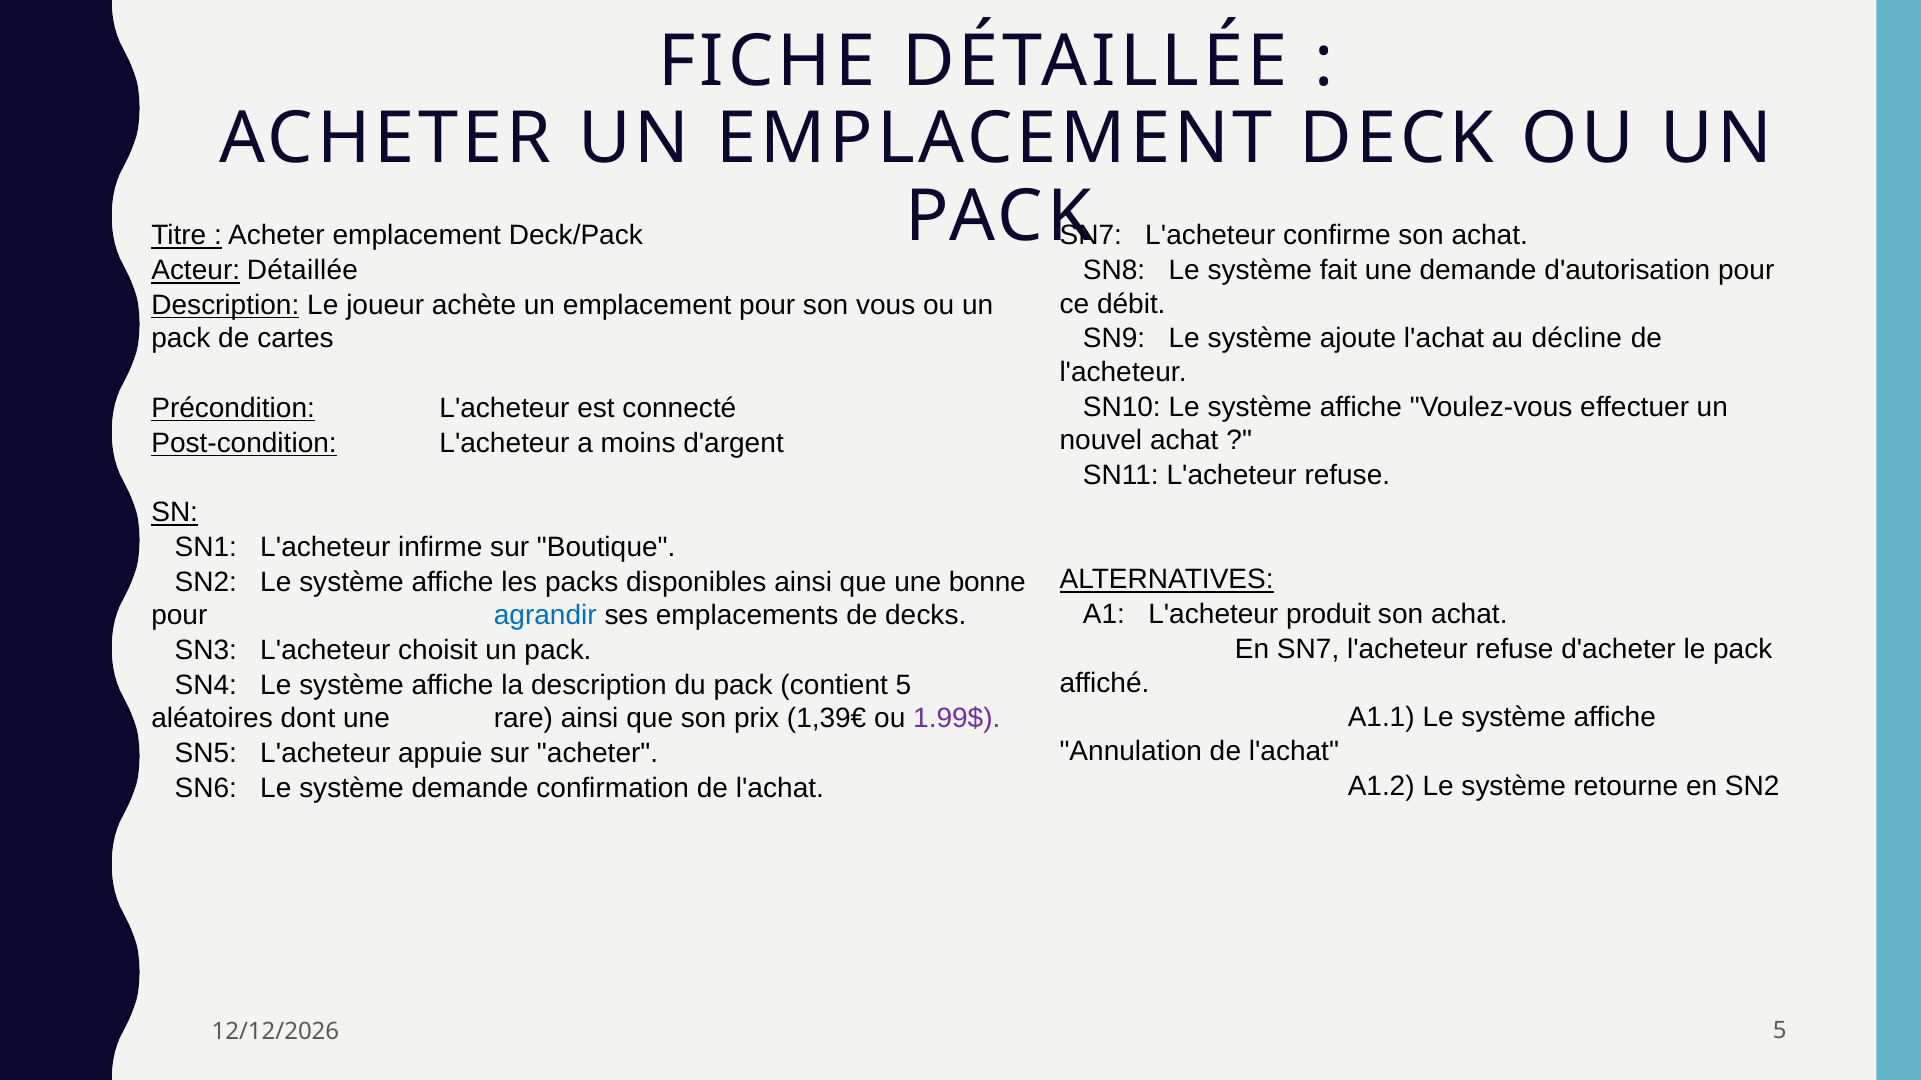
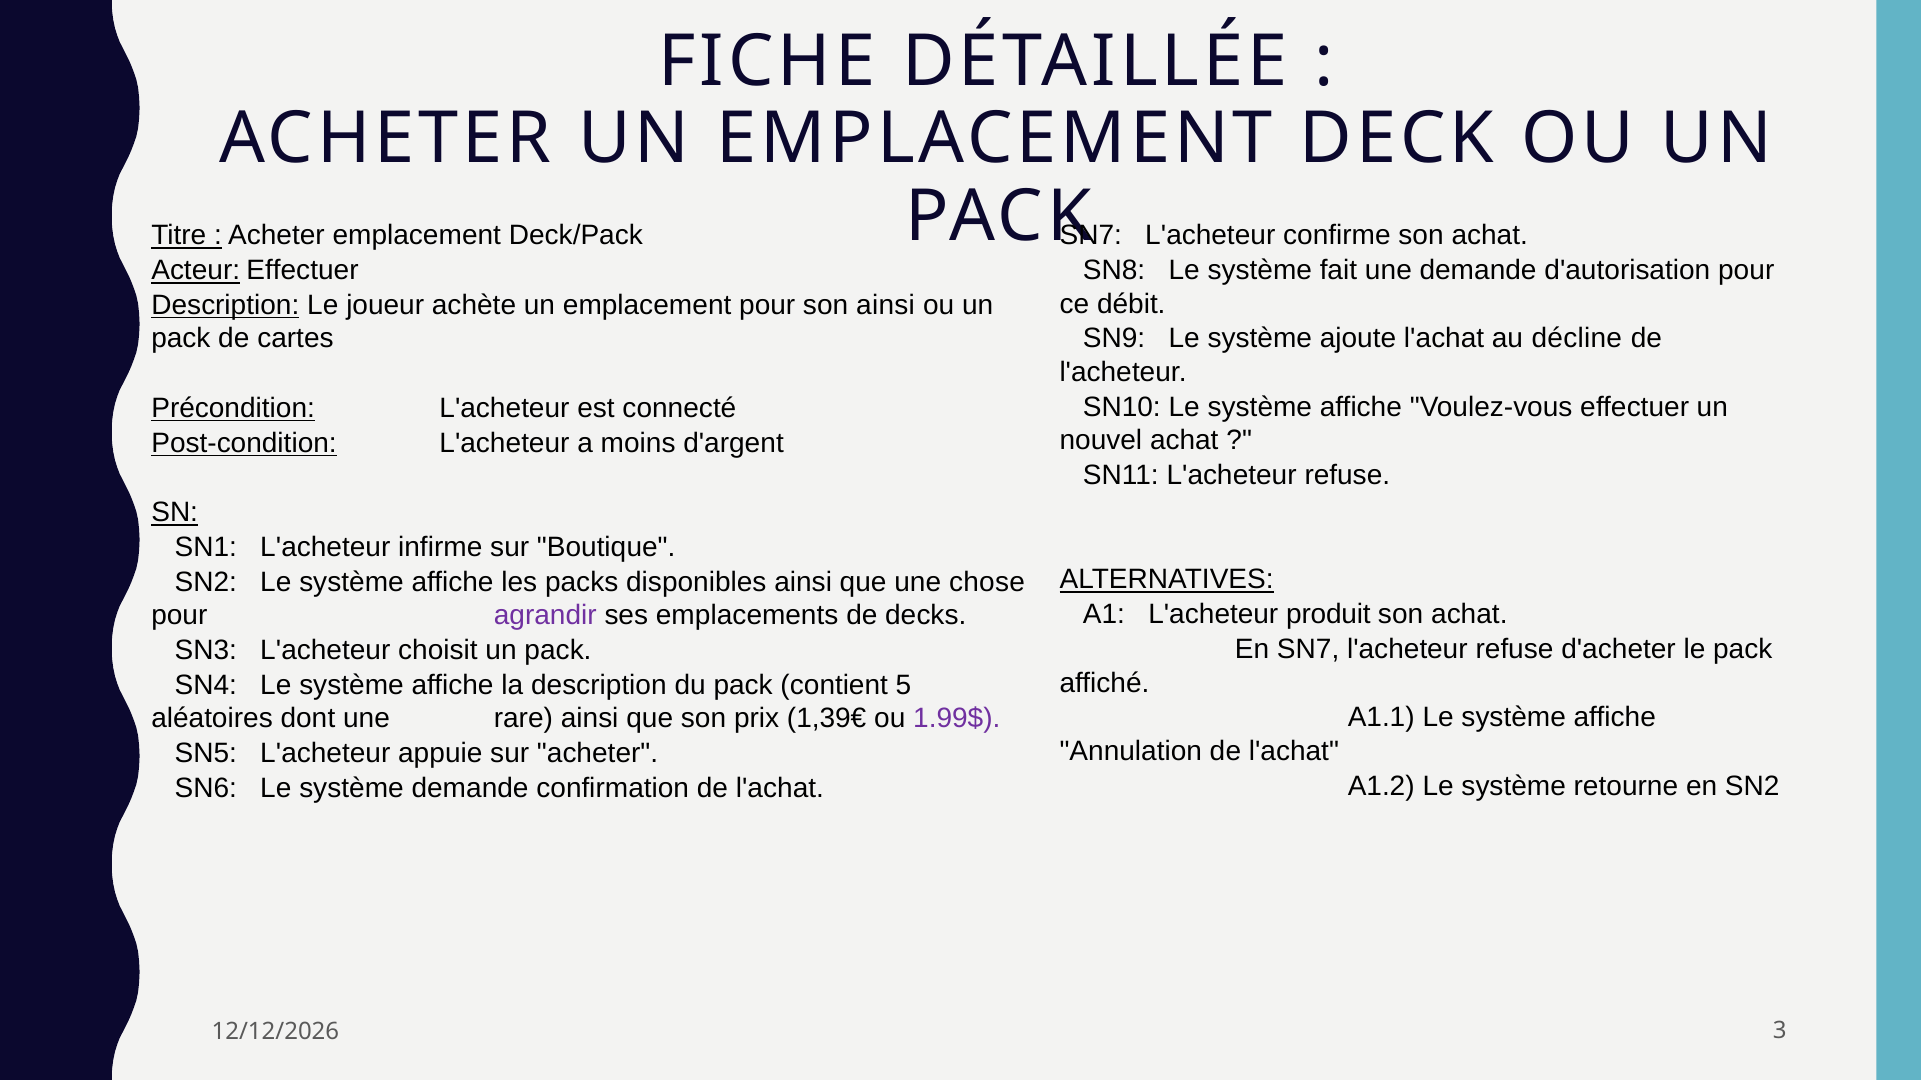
Acteur Détaillée: Détaillée -> Effectuer
son vous: vous -> ainsi
bonne: bonne -> chose
agrandir colour: blue -> purple
5 at (1780, 1032): 5 -> 3
